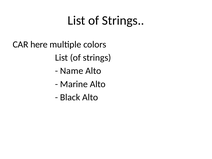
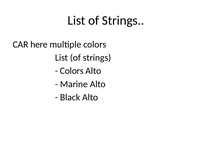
Name at (72, 71): Name -> Colors
